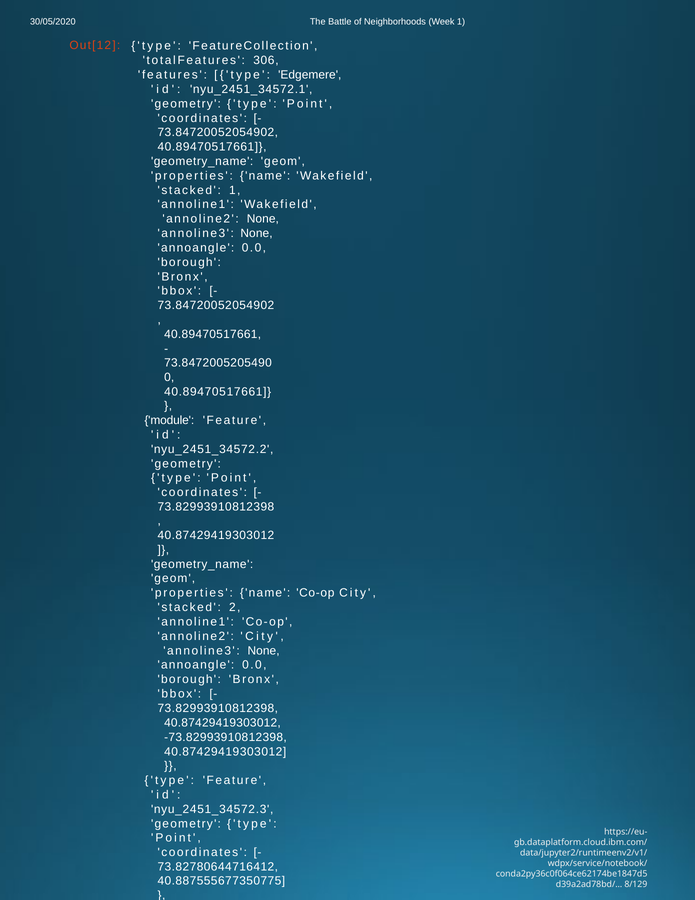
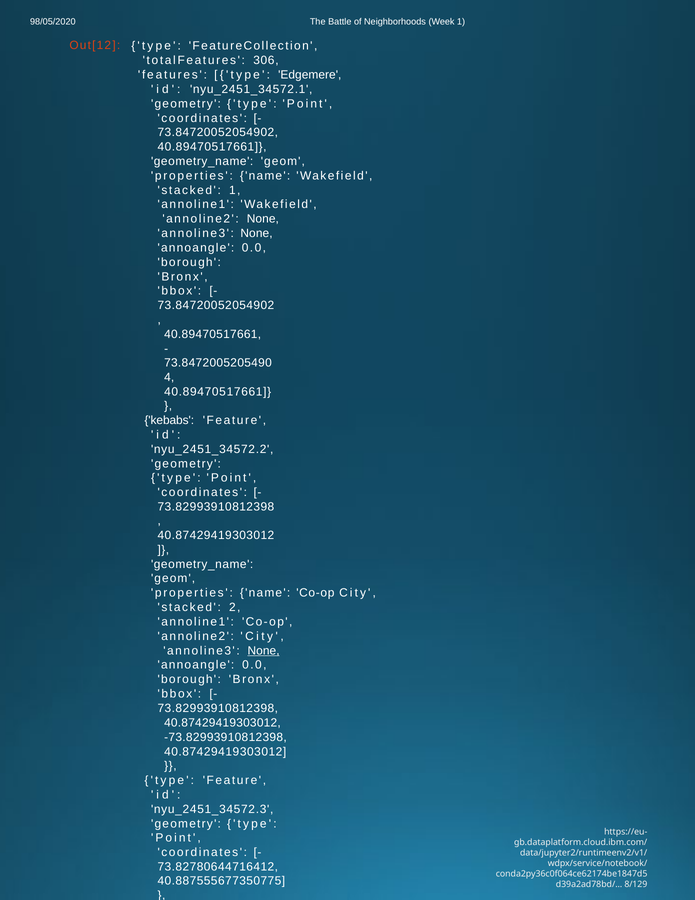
30/05/2020: 30/05/2020 -> 98/05/2020
0: 0 -> 4
module: module -> kebabs
None at (264, 650) underline: none -> present
